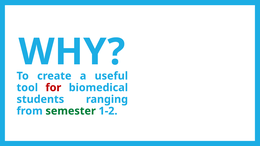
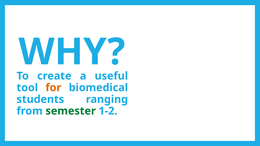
for colour: red -> orange
